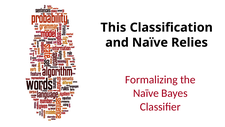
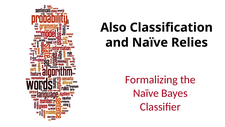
This: This -> Also
